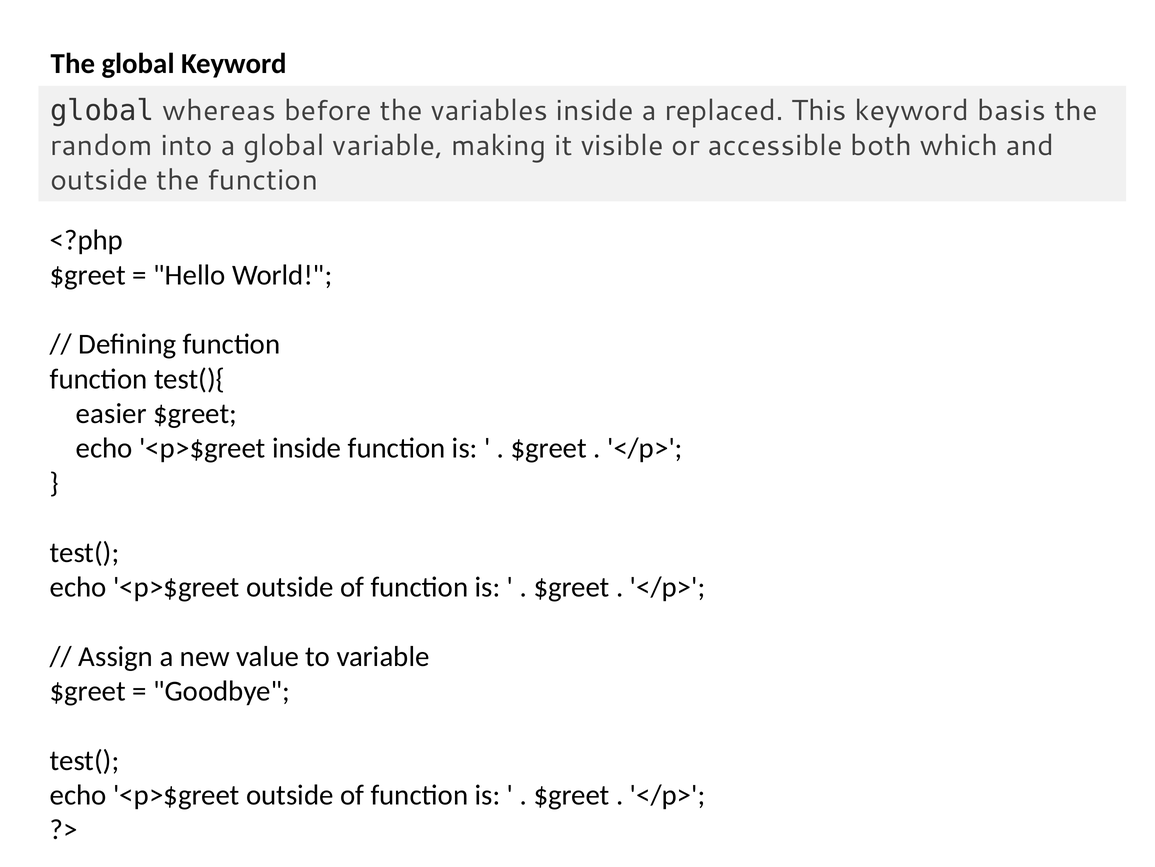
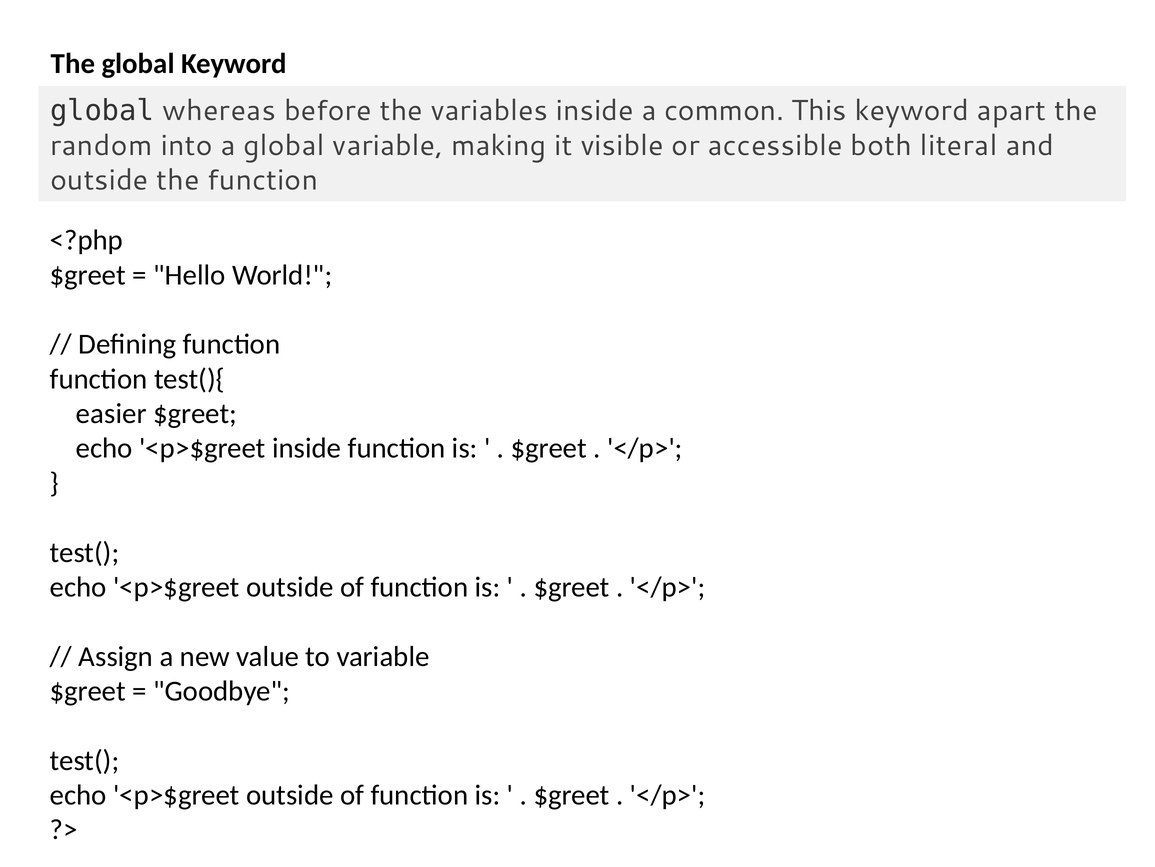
replaced: replaced -> common
basis: basis -> apart
which: which -> literal
